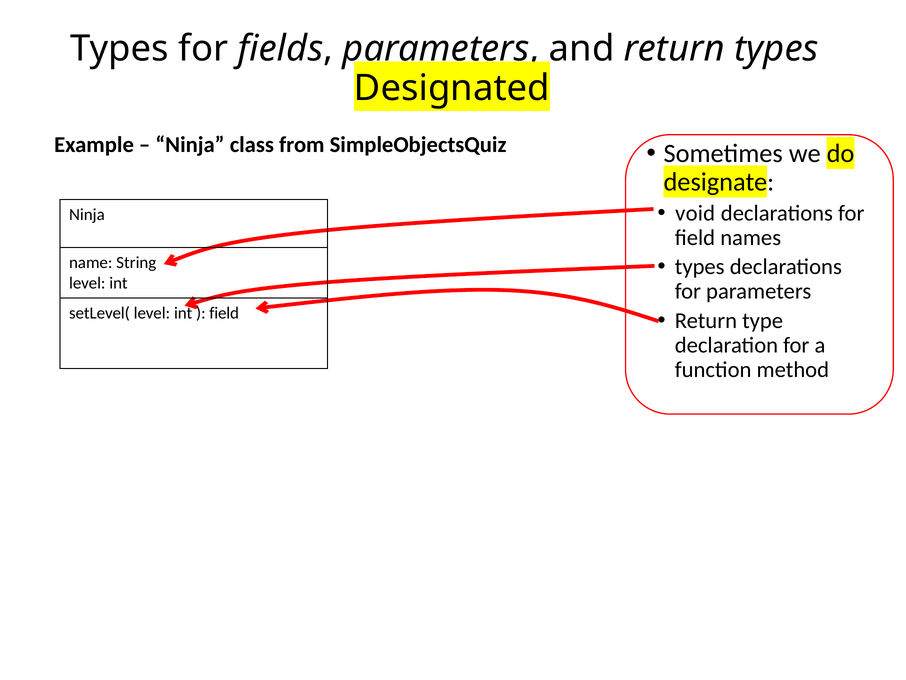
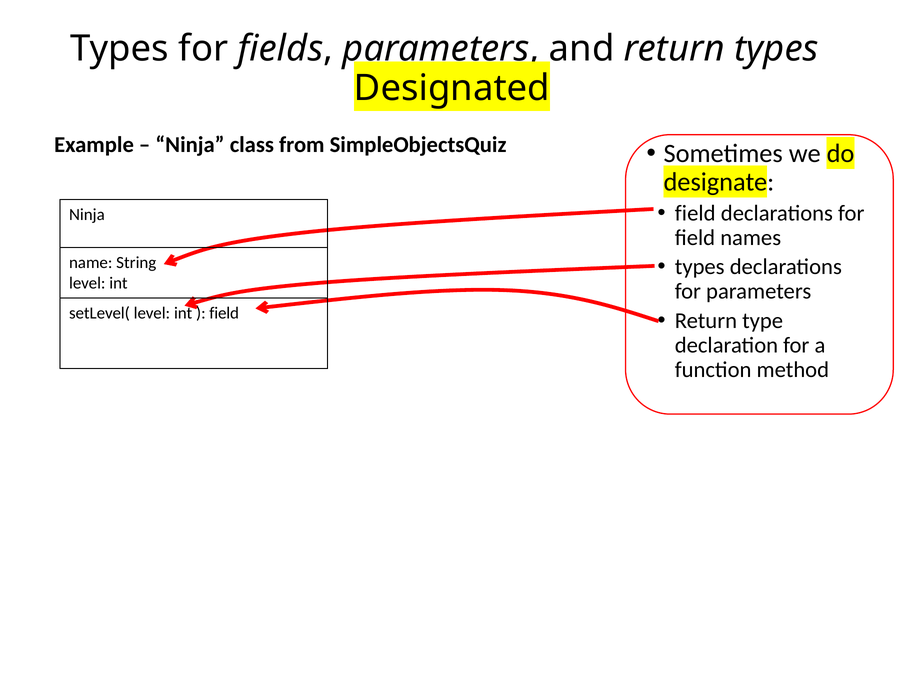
void at (695, 213): void -> field
